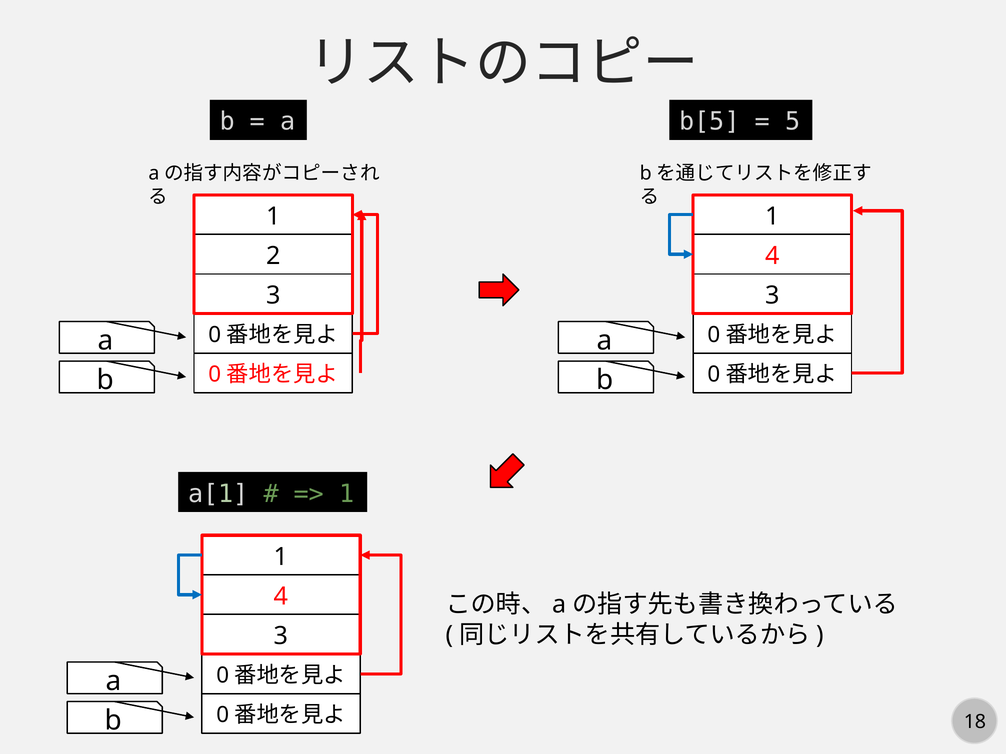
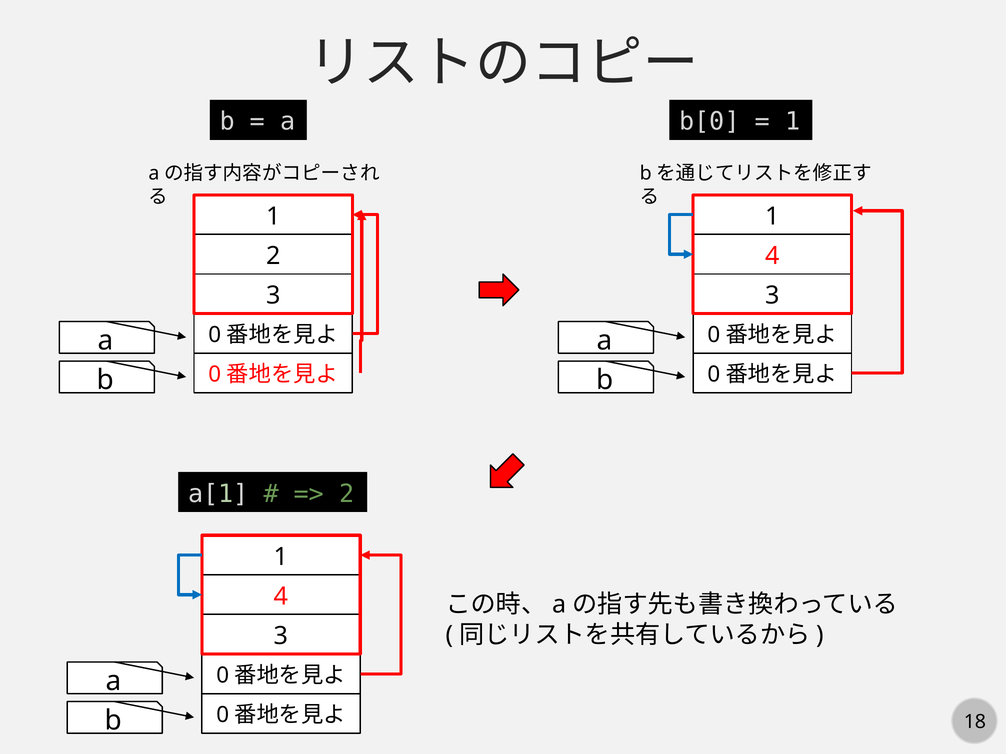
b[5: b[5 -> b[0
5 at (793, 122): 5 -> 1
1 at (347, 494): 1 -> 2
